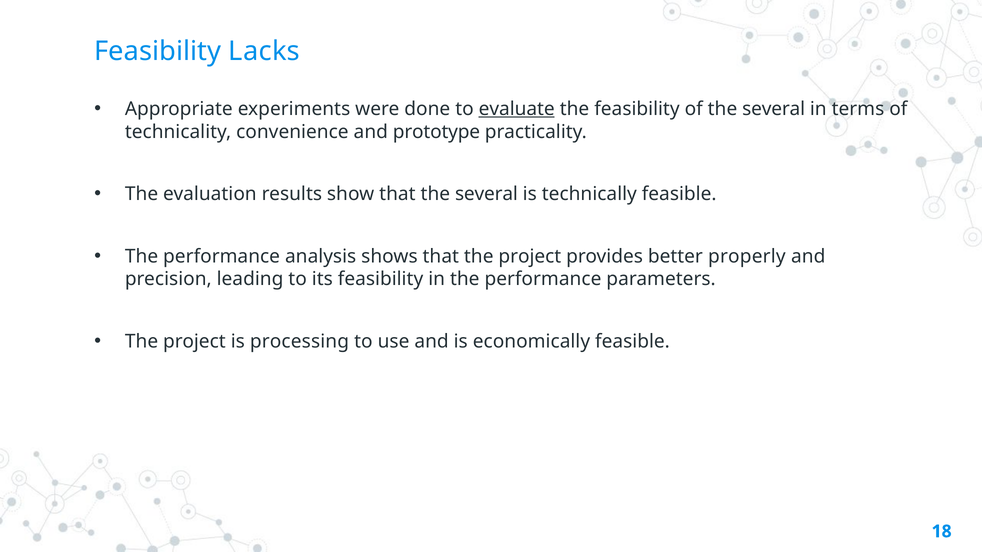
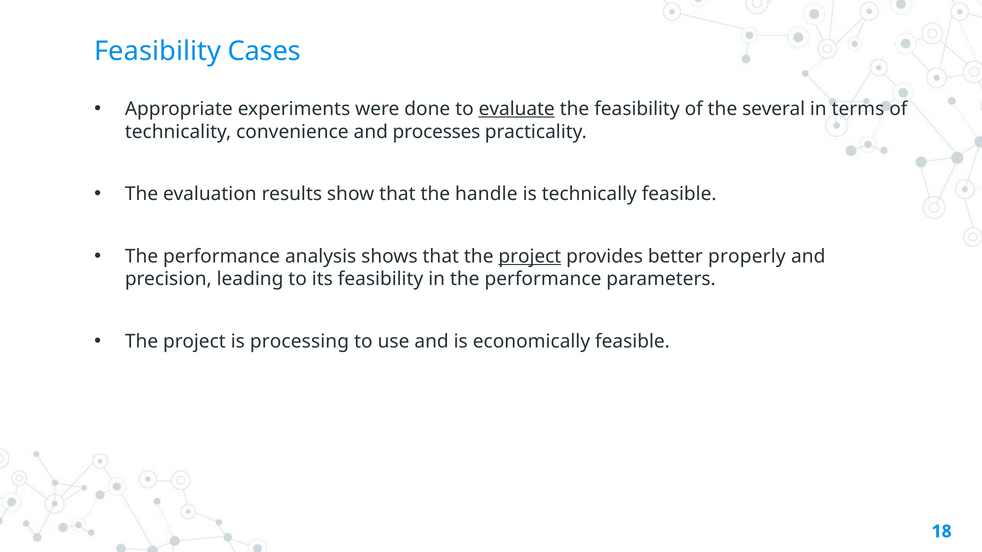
Lacks: Lacks -> Cases
prototype: prototype -> processes
that the several: several -> handle
project at (530, 256) underline: none -> present
